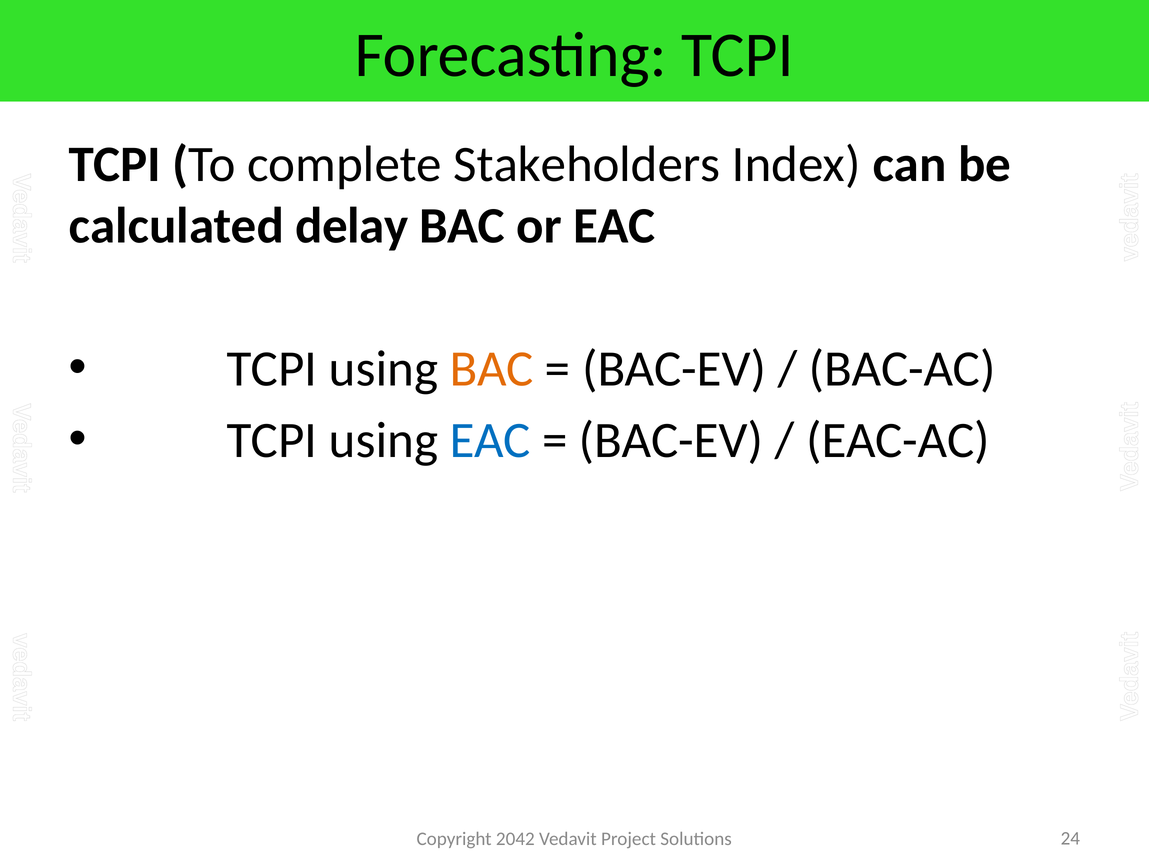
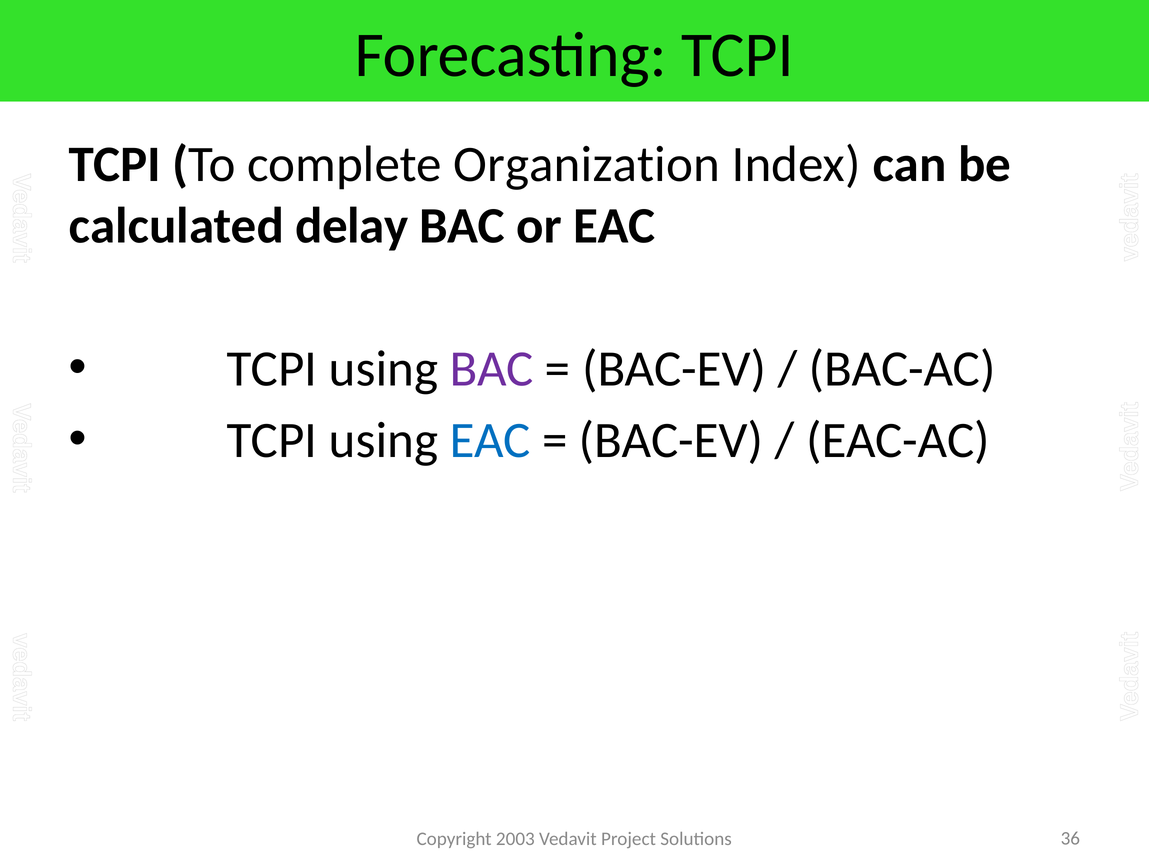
Stakeholders: Stakeholders -> Organization
BAC at (492, 369) colour: orange -> purple
2042: 2042 -> 2003
24: 24 -> 36
